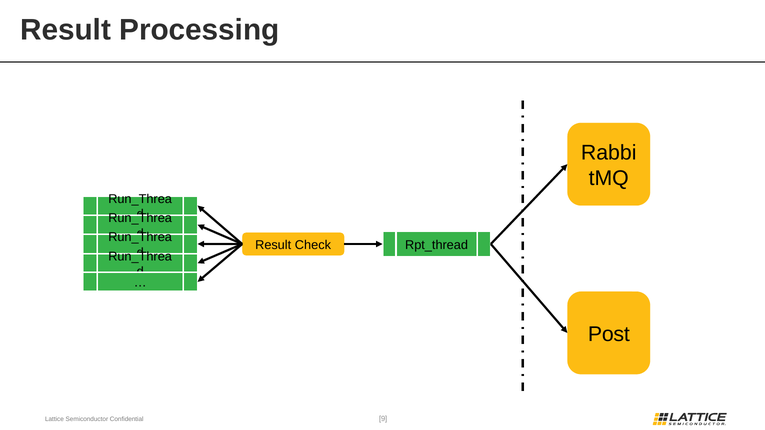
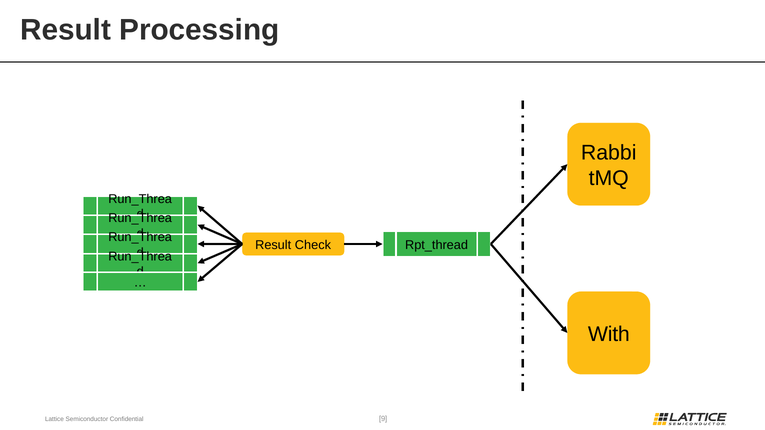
Post: Post -> With
